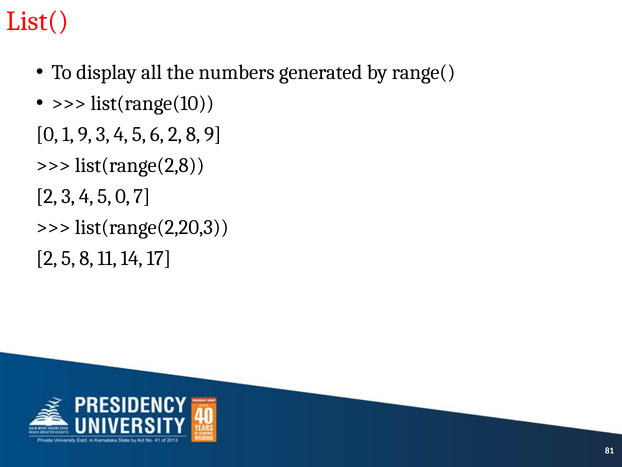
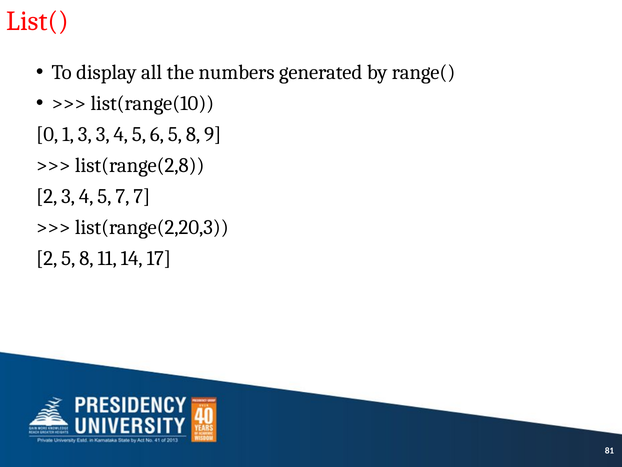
1 9: 9 -> 3
6 2: 2 -> 5
5 0: 0 -> 7
